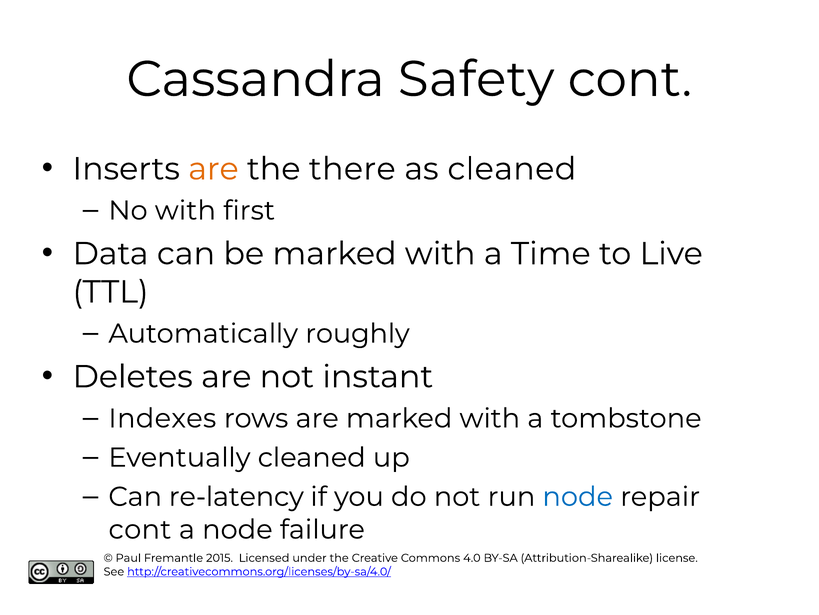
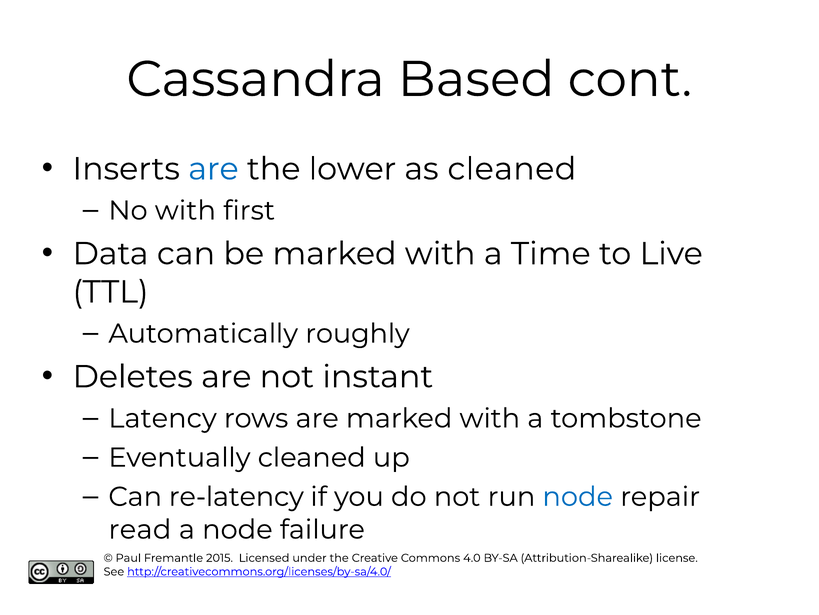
Safety: Safety -> Based
are at (213, 169) colour: orange -> blue
there: there -> lower
Indexes: Indexes -> Latency
cont at (140, 529): cont -> read
